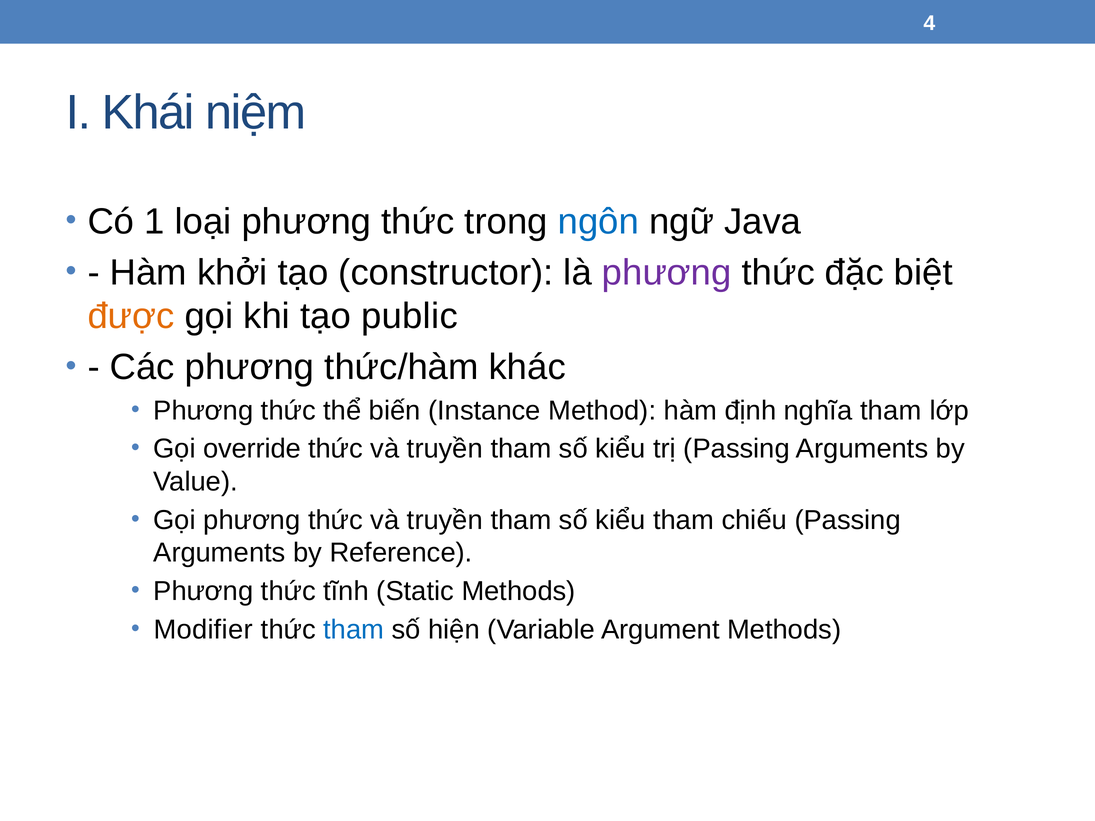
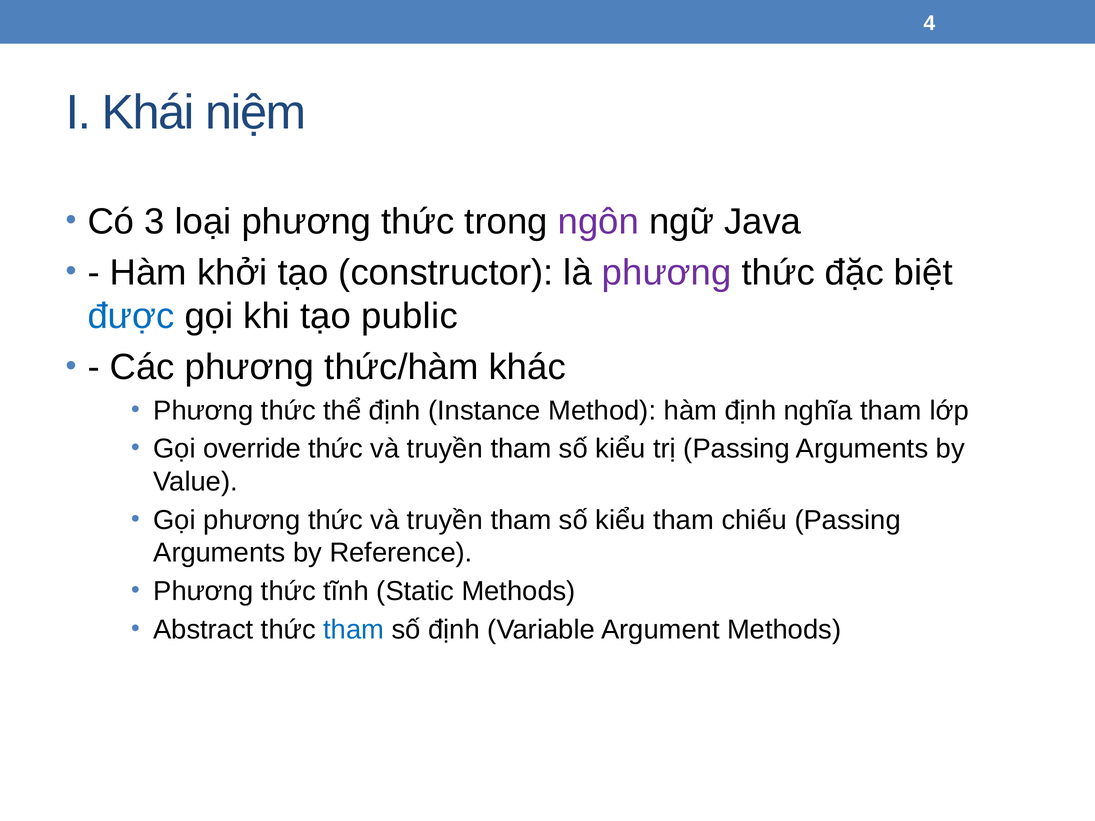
1: 1 -> 3
ngôn colour: blue -> purple
được colour: orange -> blue
thể biến: biến -> định
Modifier: Modifier -> Abstract
số hiện: hiện -> định
